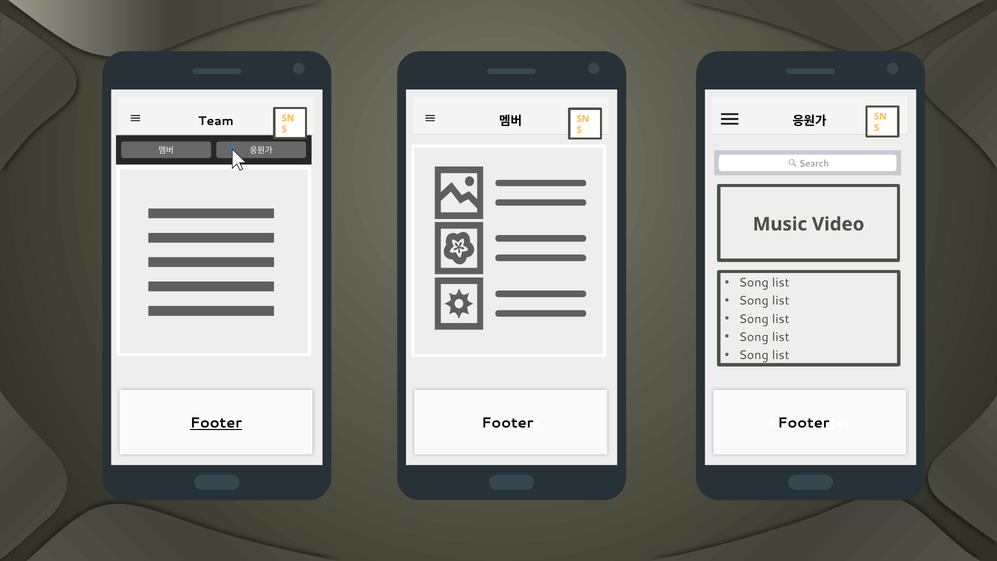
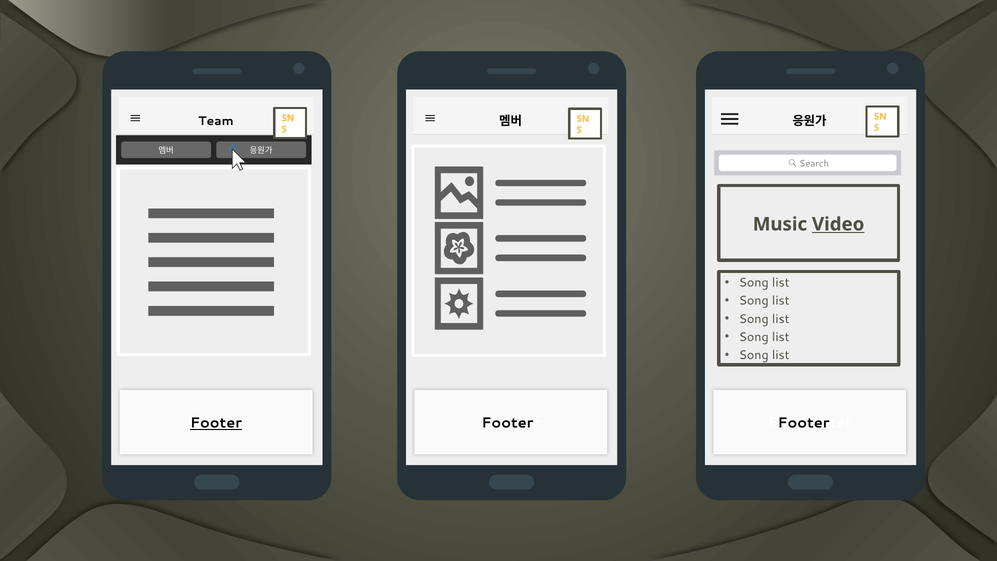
Video underline: none -> present
